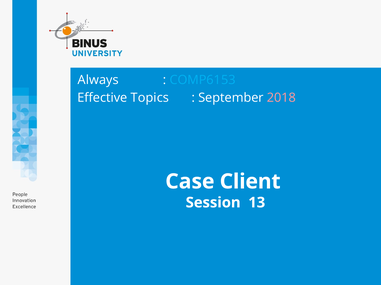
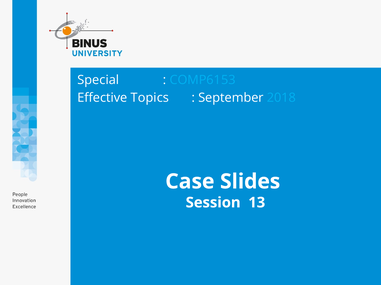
Always: Always -> Special
2018 colour: pink -> light blue
Client: Client -> Slides
